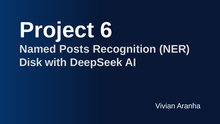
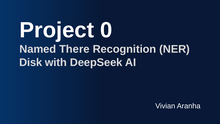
6: 6 -> 0
Posts: Posts -> There
